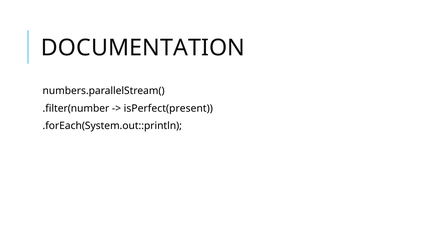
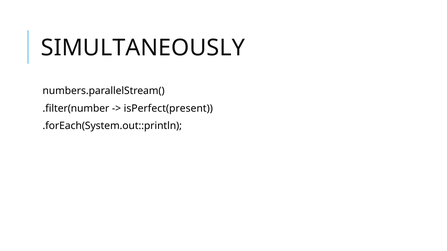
DOCUMENTATION: DOCUMENTATION -> SIMULTANEOUSLY
